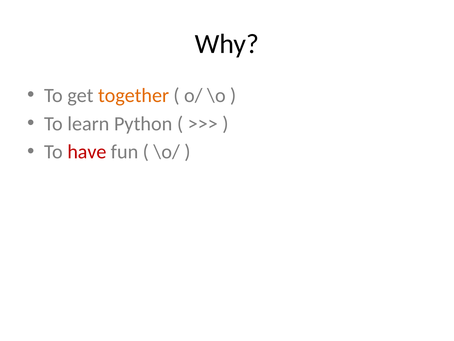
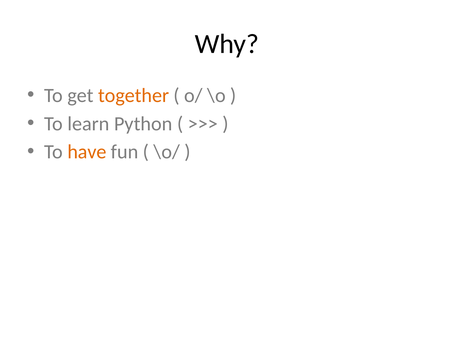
have colour: red -> orange
